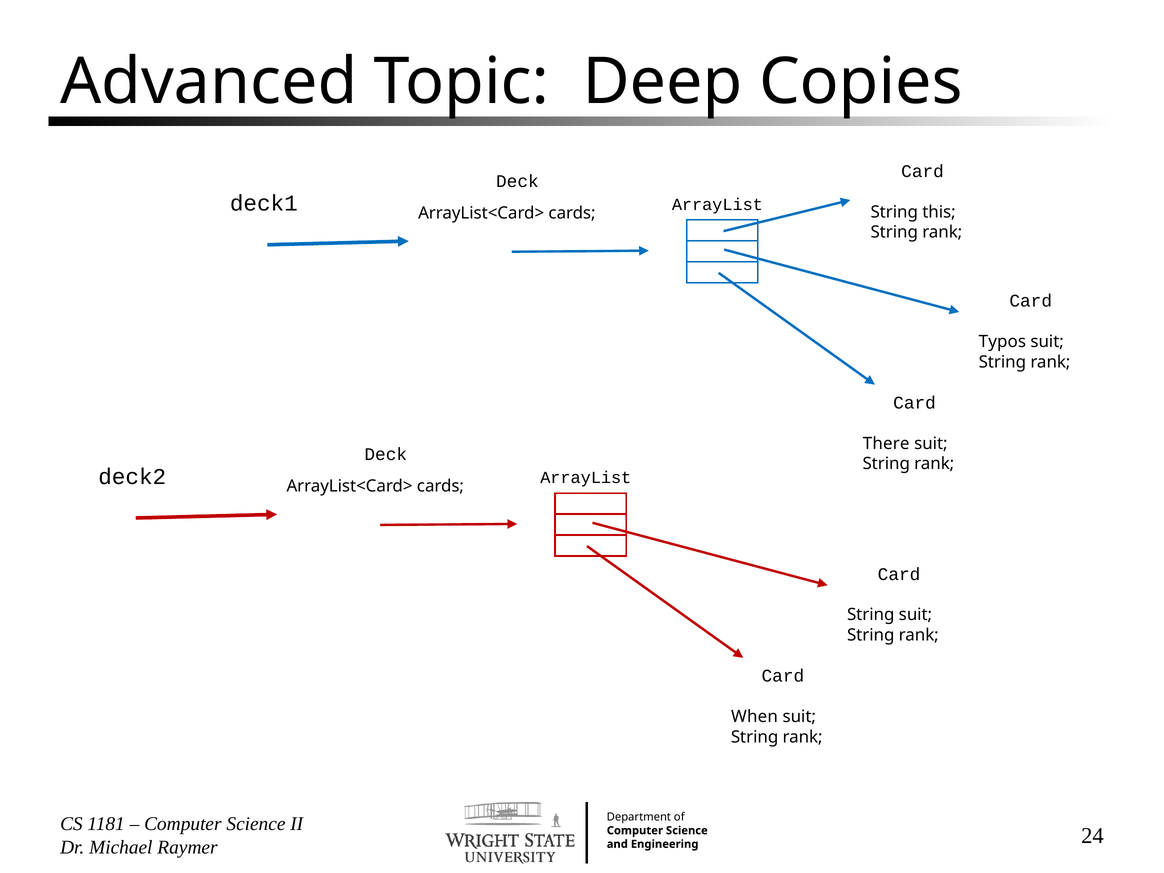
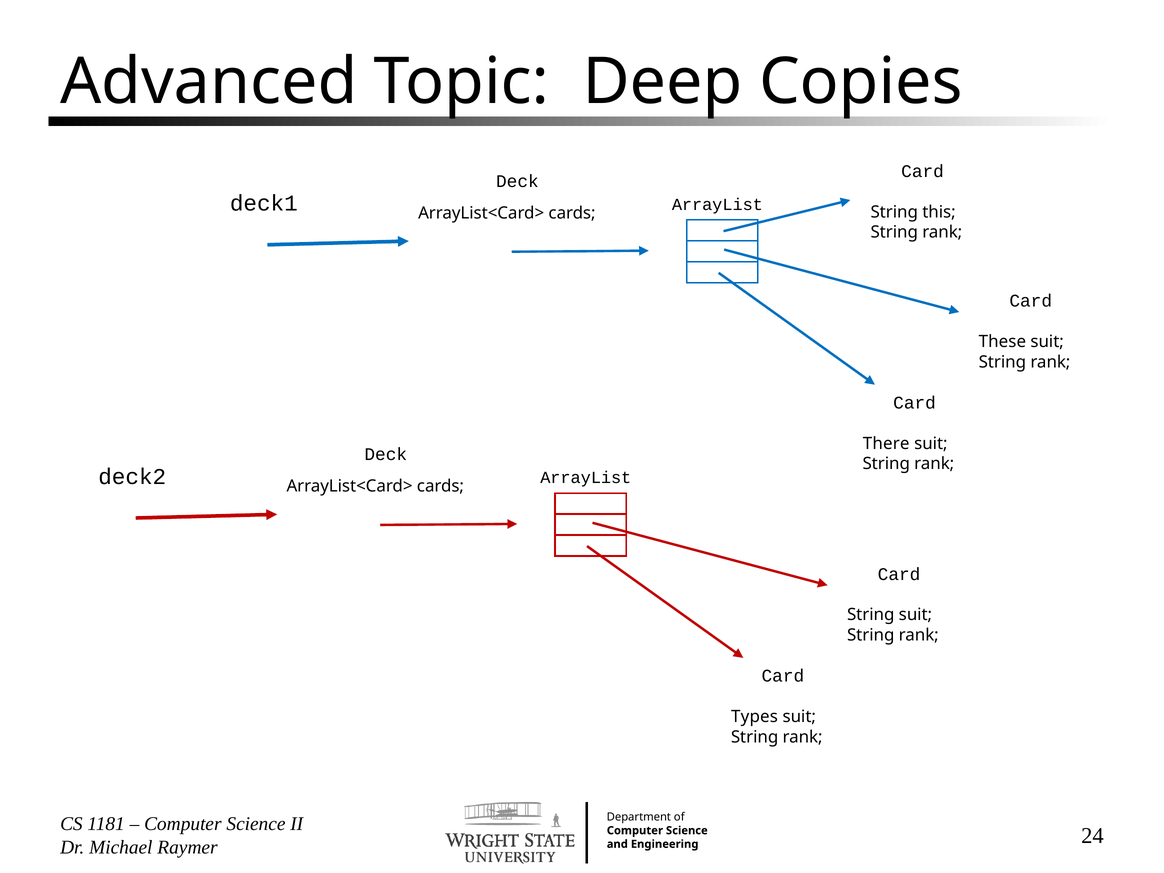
Typos: Typos -> These
When: When -> Types
